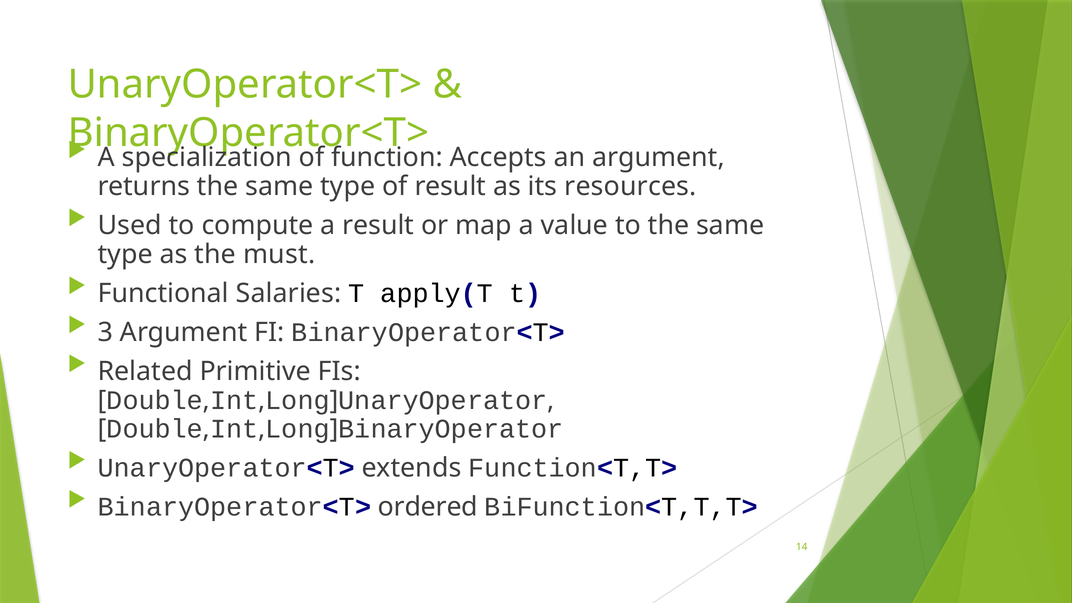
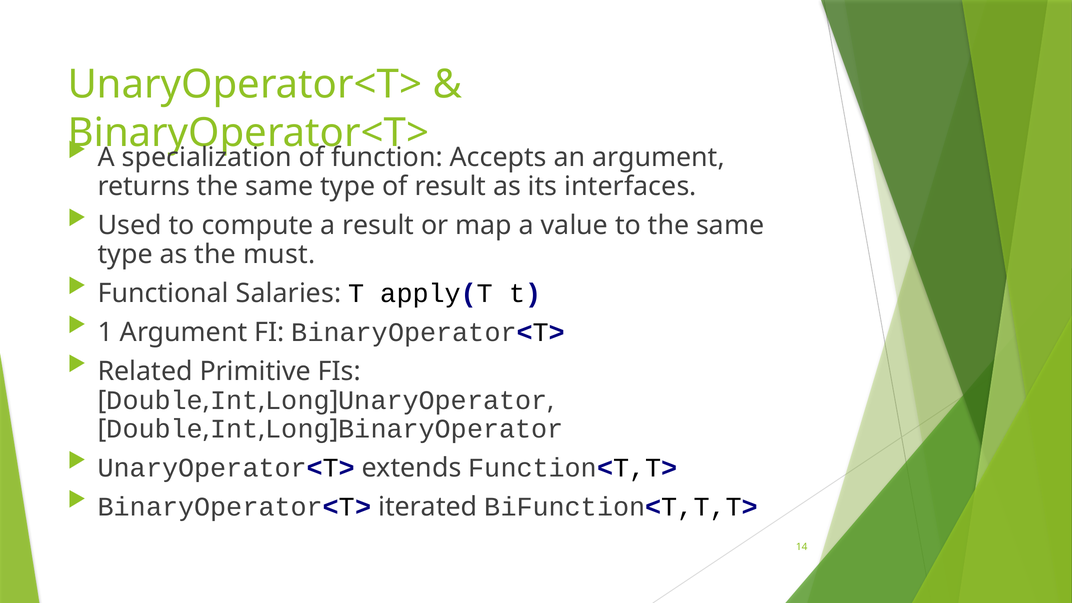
resources: resources -> interfaces
3: 3 -> 1
ordered: ordered -> iterated
